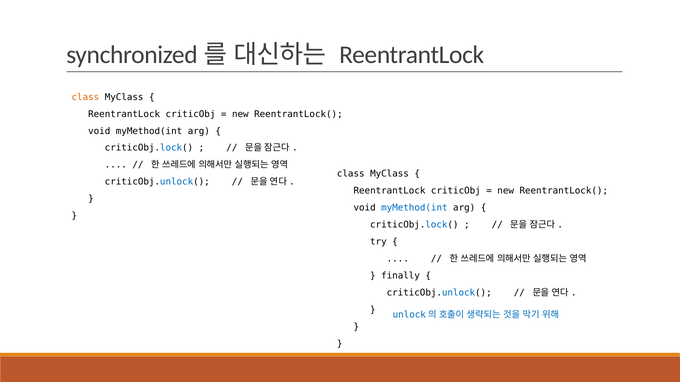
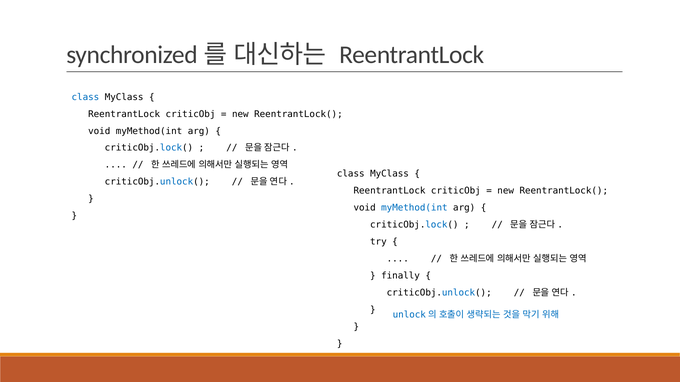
class at (85, 97) colour: orange -> blue
